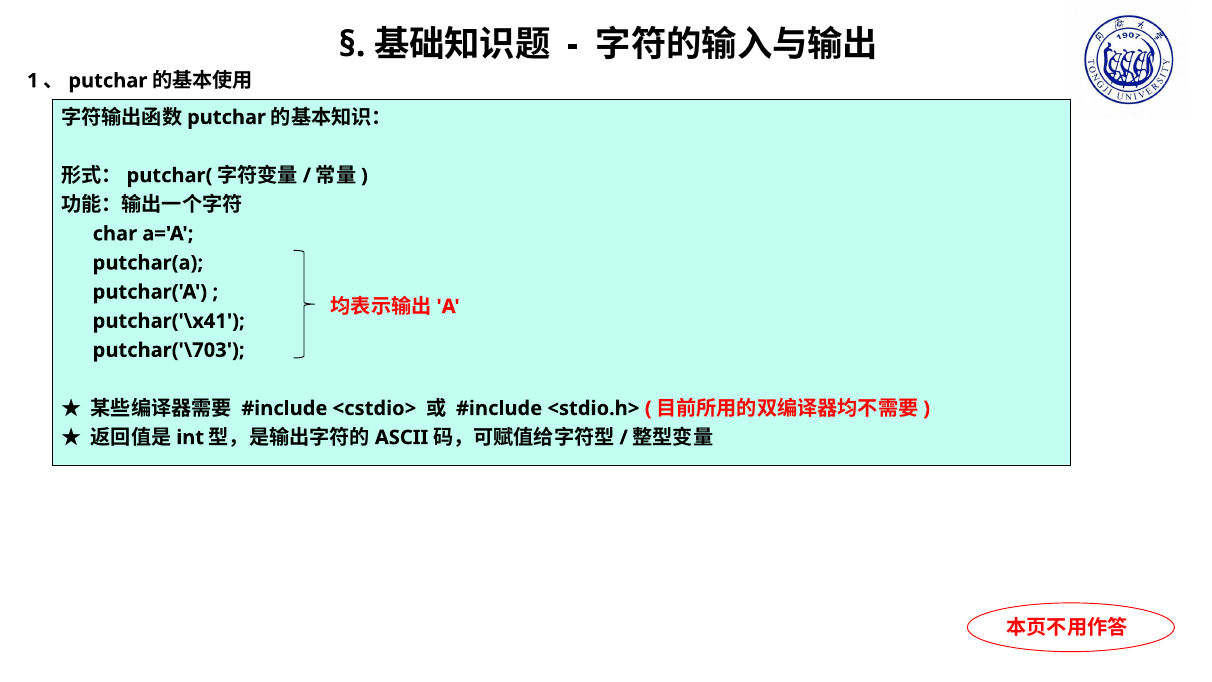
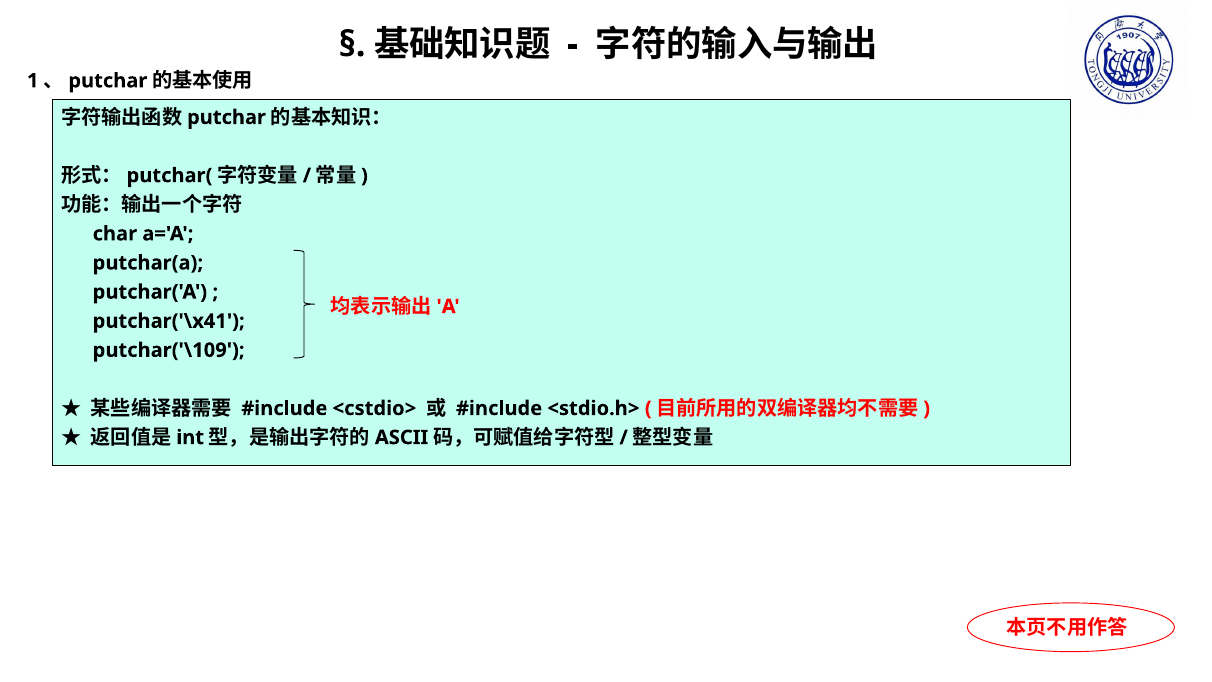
putchar('\703: putchar('\703 -> putchar('\109
